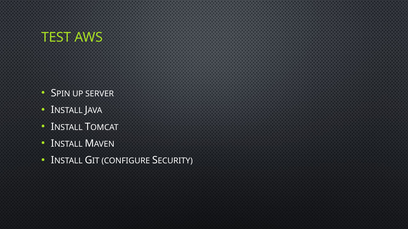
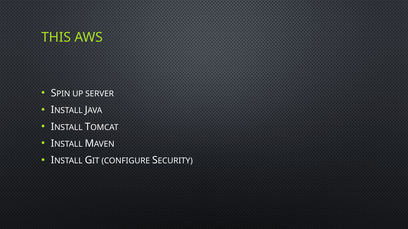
TEST: TEST -> THIS
